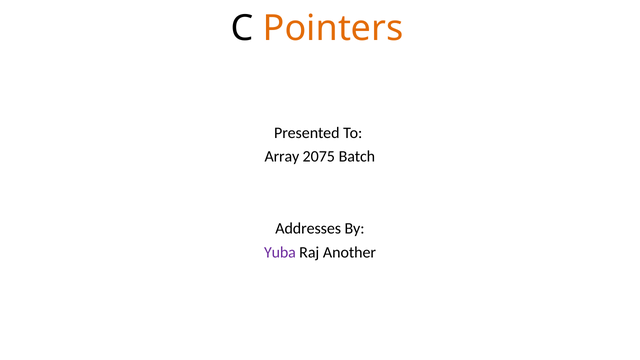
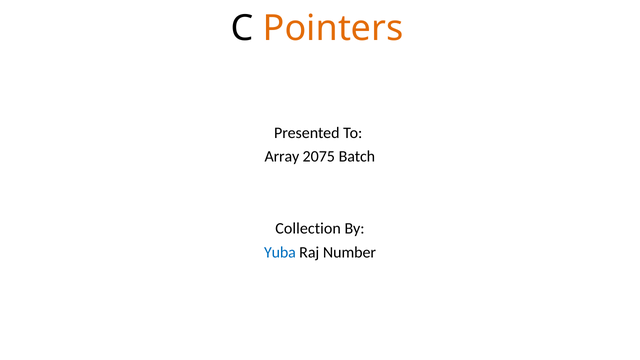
Addresses: Addresses -> Collection
Yuba colour: purple -> blue
Another: Another -> Number
